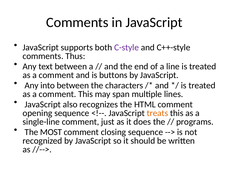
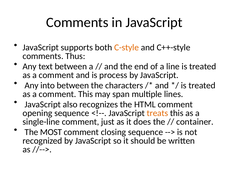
C-style colour: purple -> orange
buttons: buttons -> process
programs: programs -> container
